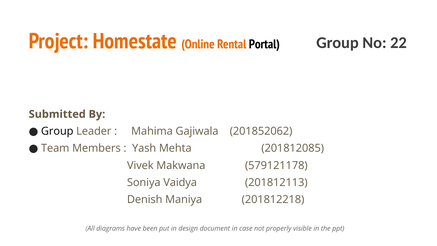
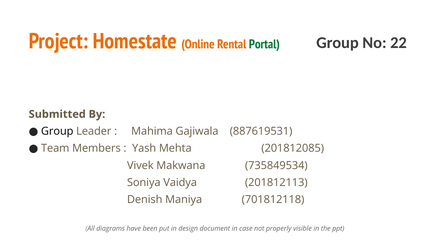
Portal colour: black -> green
201852062: 201852062 -> 887619531
579121178: 579121178 -> 735849534
201812218: 201812218 -> 701812118
